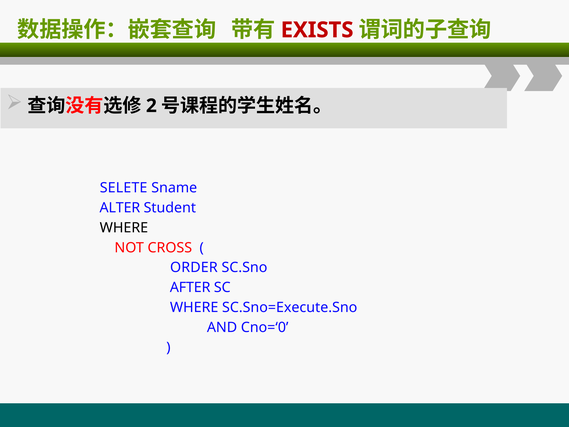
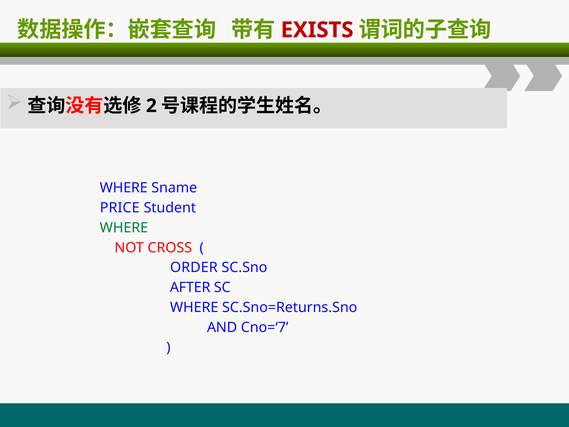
SELETE at (124, 188): SELETE -> WHERE
ALTER: ALTER -> PRICE
WHERE at (124, 228) colour: black -> green
SC.Sno=Execute.Sno: SC.Sno=Execute.Sno -> SC.Sno=Returns.Sno
Cno=‘0: Cno=‘0 -> Cno=‘7
